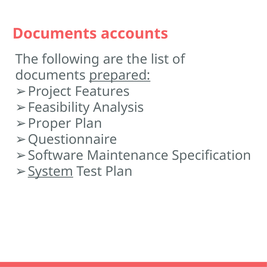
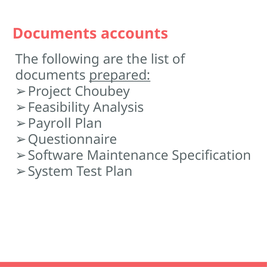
Features: Features -> Choubey
Proper: Proper -> Payroll
System underline: present -> none
